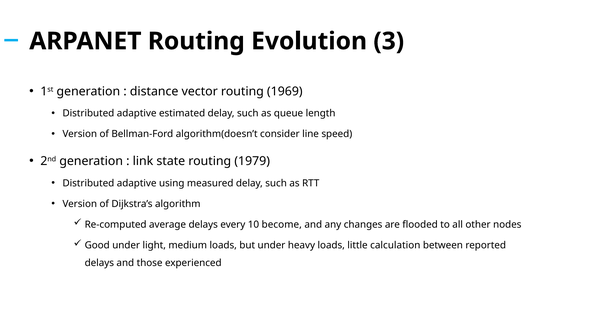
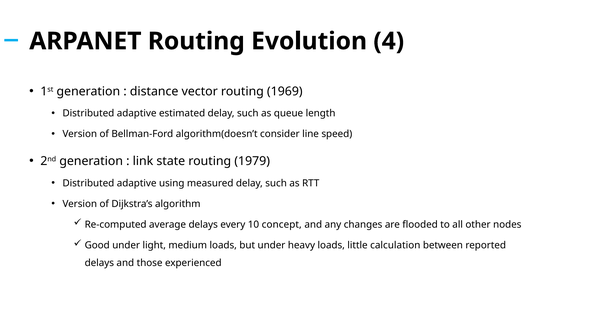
3: 3 -> 4
become: become -> concept
